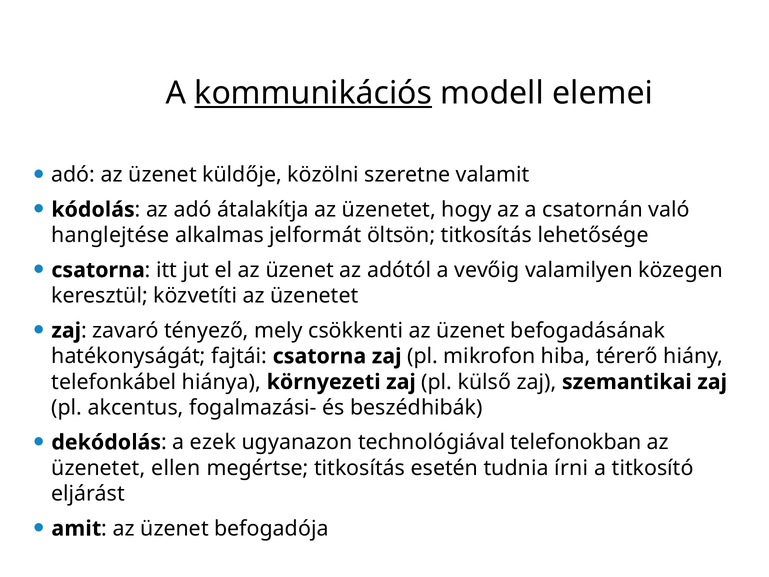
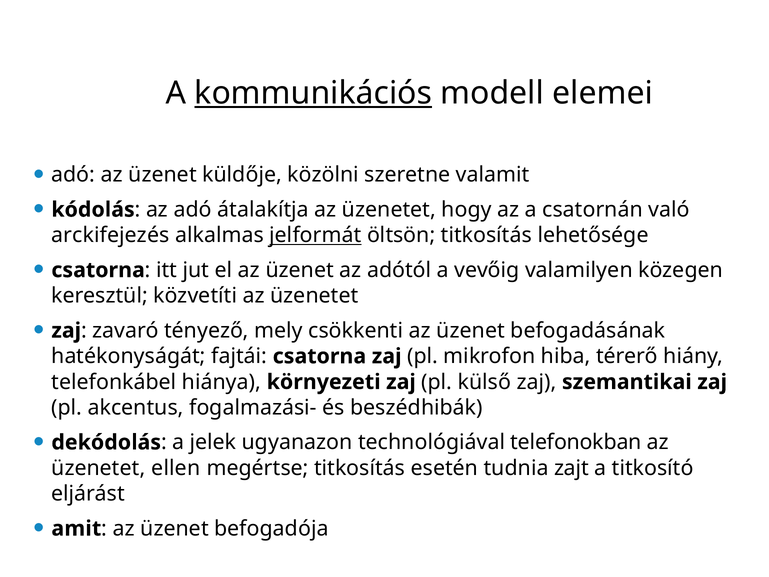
hanglejtése: hanglejtése -> arckifejezés
jelformát underline: none -> present
ezek: ezek -> jelek
írni: írni -> zajt
